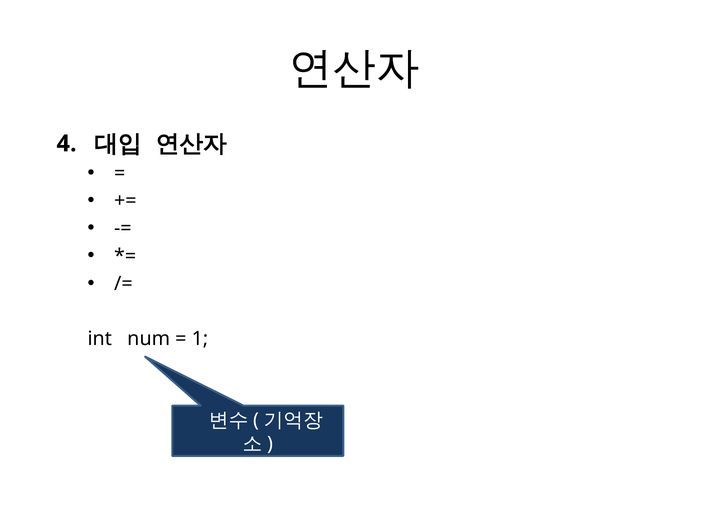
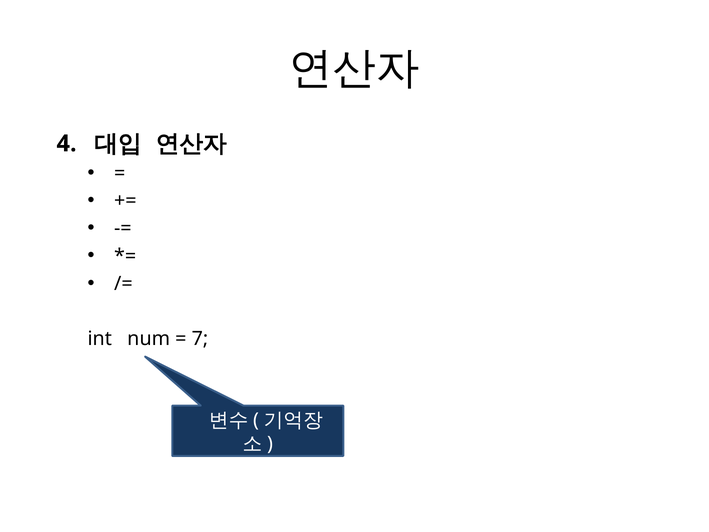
1: 1 -> 7
